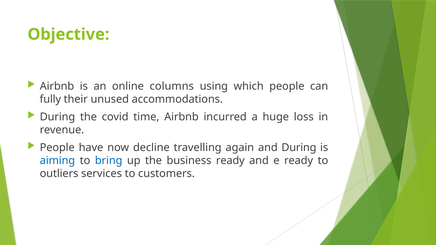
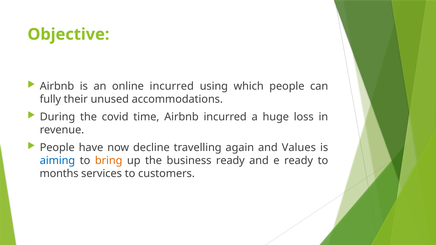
online columns: columns -> incurred
and During: During -> Values
bring colour: blue -> orange
outliers: outliers -> months
